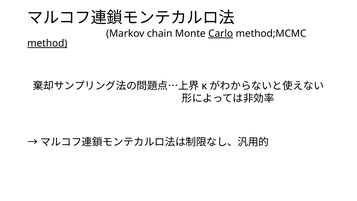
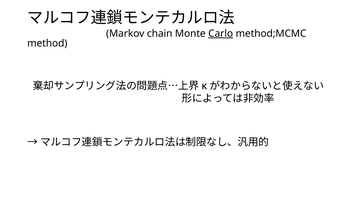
method underline: present -> none
